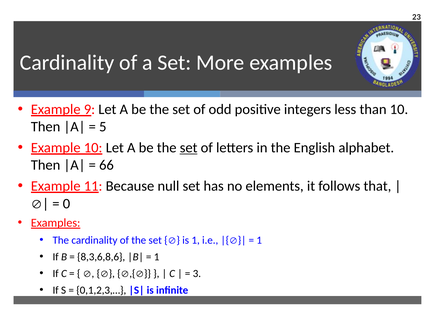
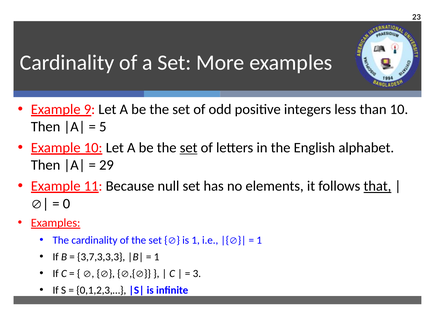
66: 66 -> 29
that underline: none -> present
8,3,6,8,6: 8,3,6,8,6 -> 3,7,3,3,3
